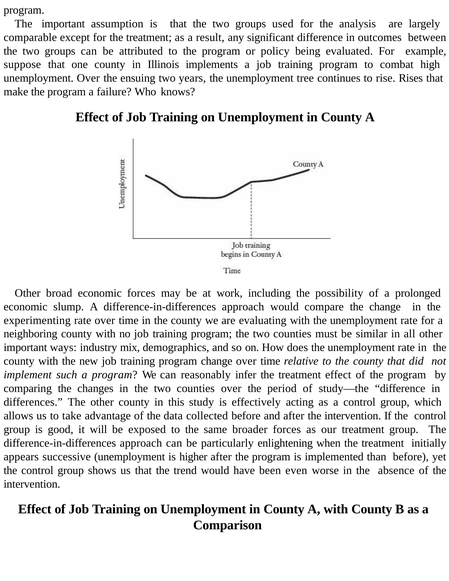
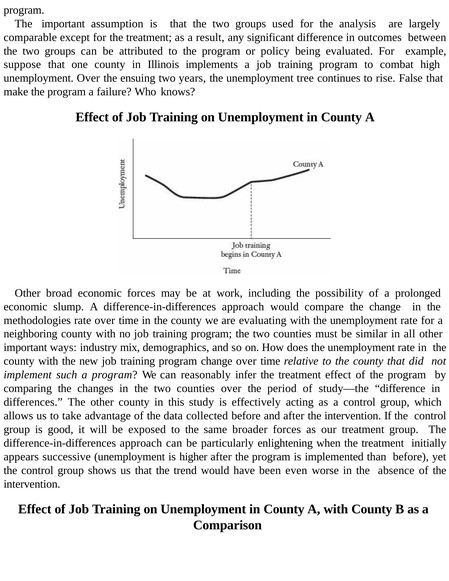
Rises: Rises -> False
experimenting: experimenting -> methodologies
